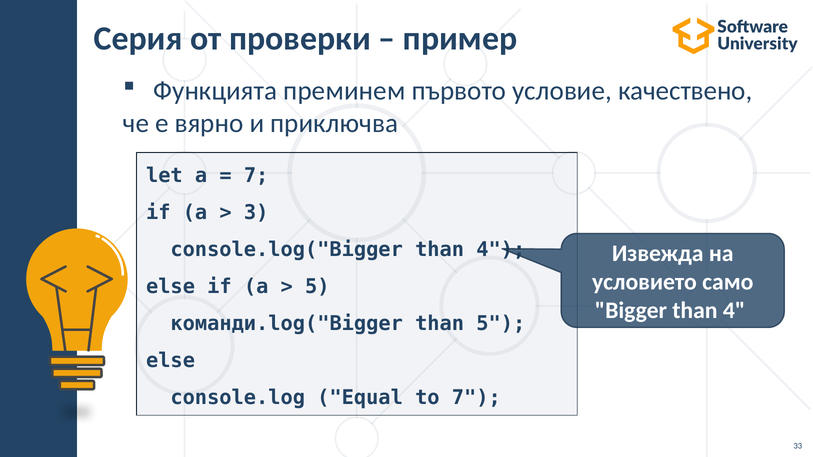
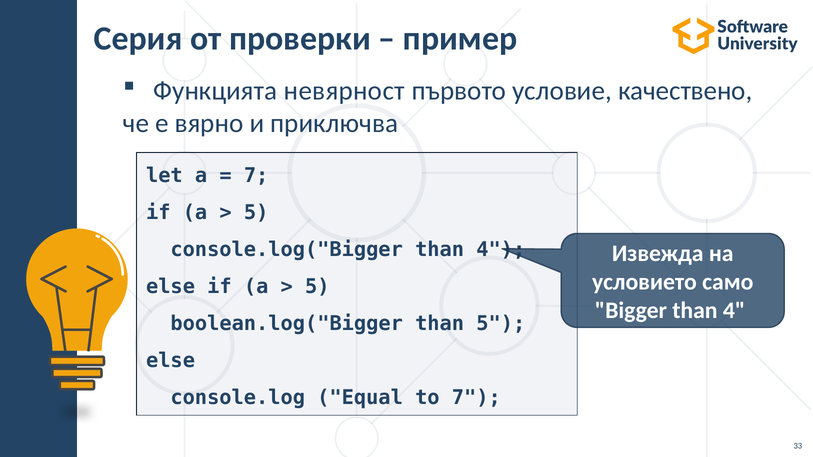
преминем: преминем -> невярност
3 at (256, 213): 3 -> 5
команди.log("Bigger: команди.log("Bigger -> boolean.log("Bigger
